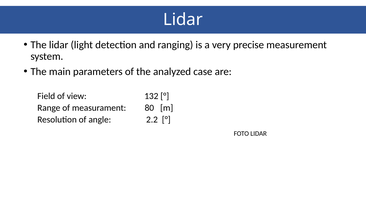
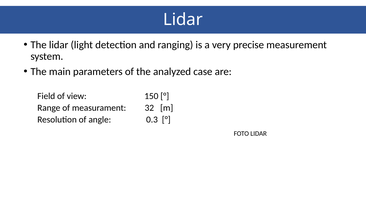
132: 132 -> 150
80: 80 -> 32
2.2: 2.2 -> 0.3
